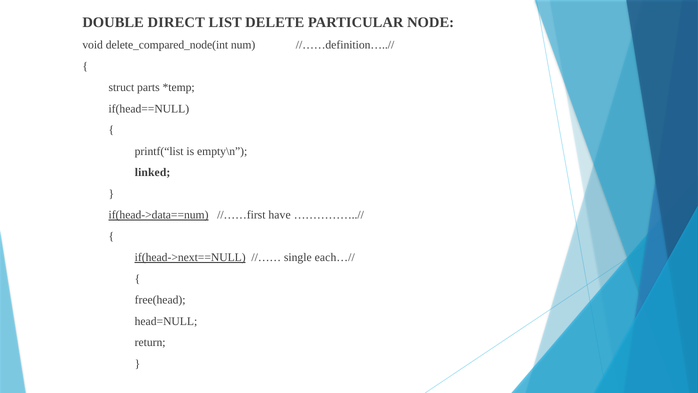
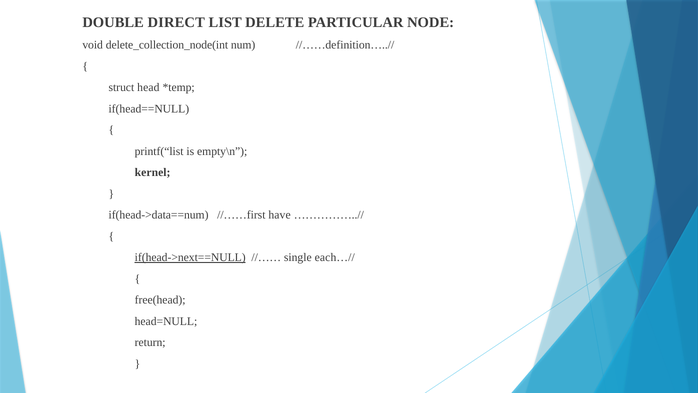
delete_compared_node(int: delete_compared_node(int -> delete_collection_node(int
parts: parts -> head
linked: linked -> kernel
if(head->data==num underline: present -> none
